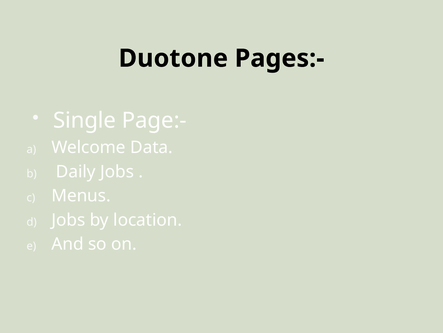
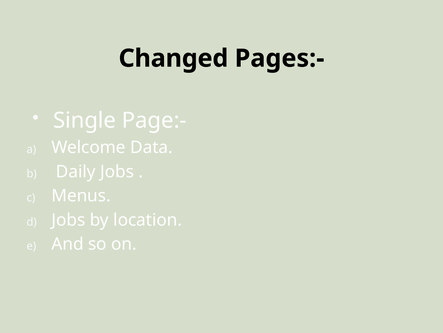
Duotone: Duotone -> Changed
